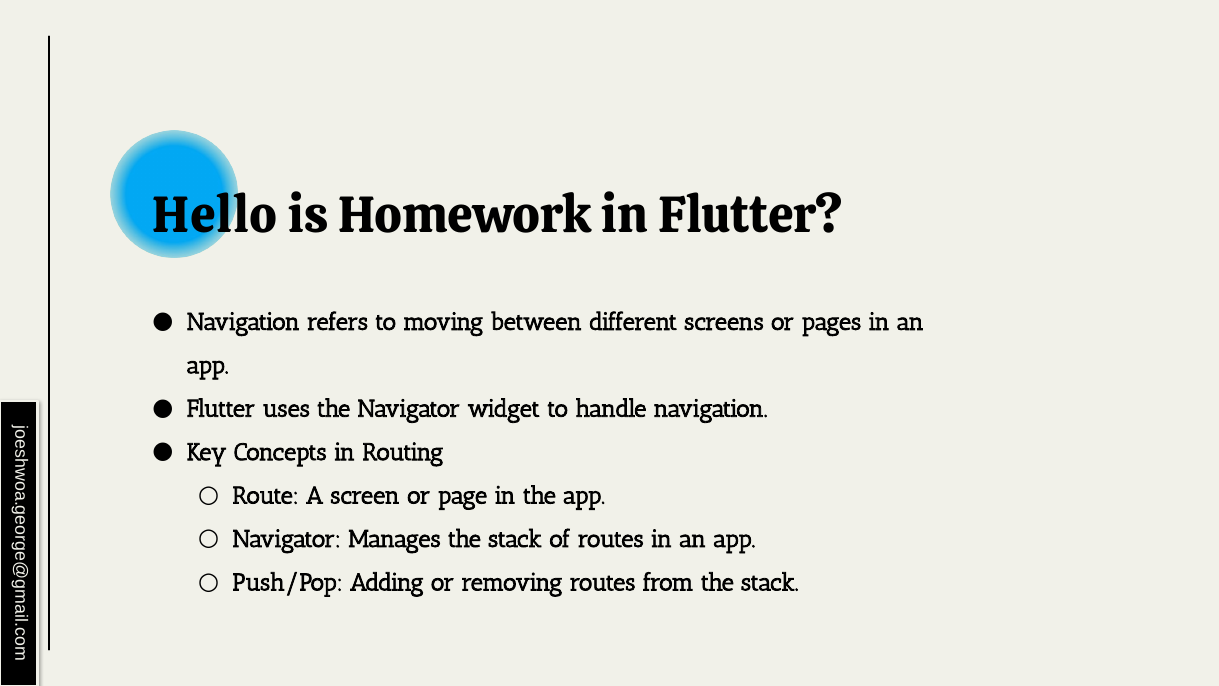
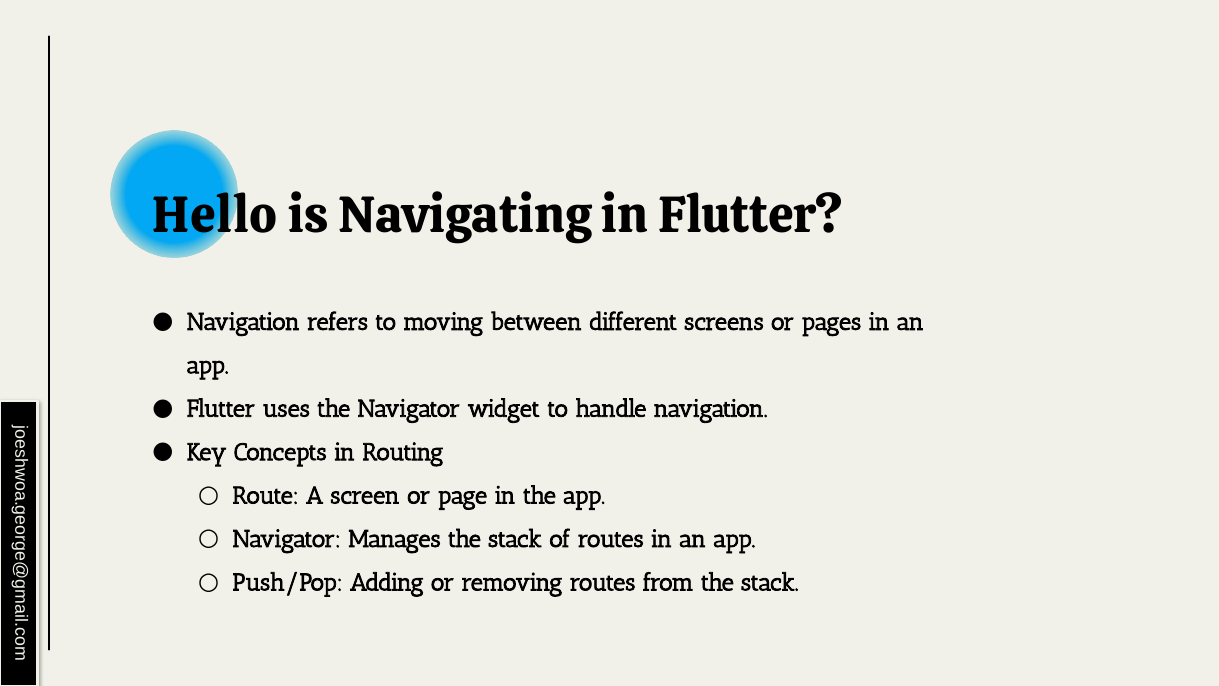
Homework: Homework -> Navigating
